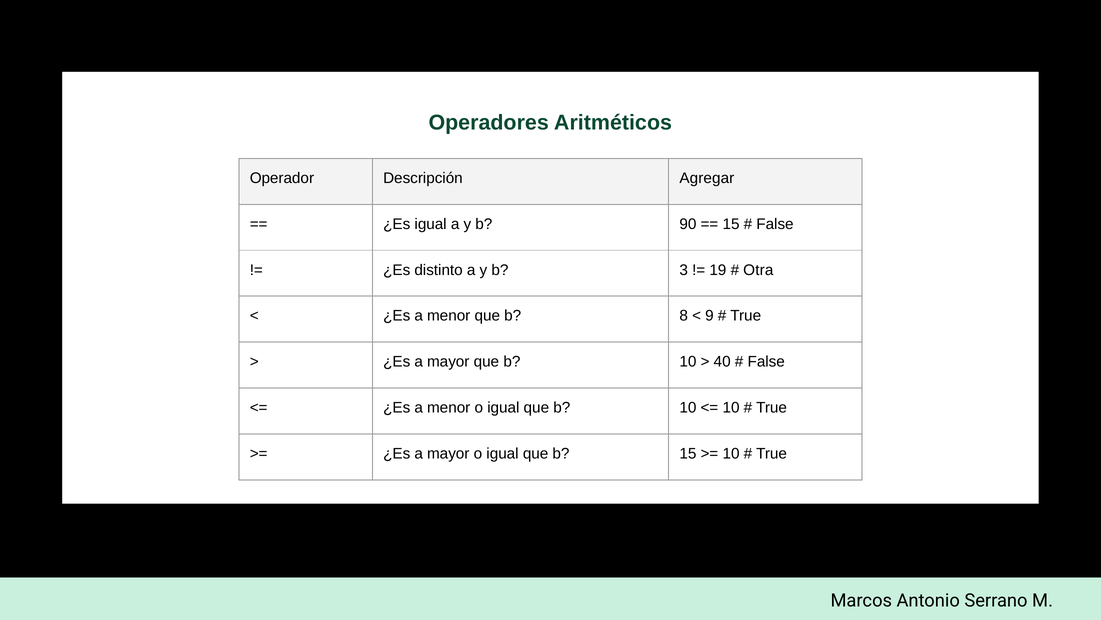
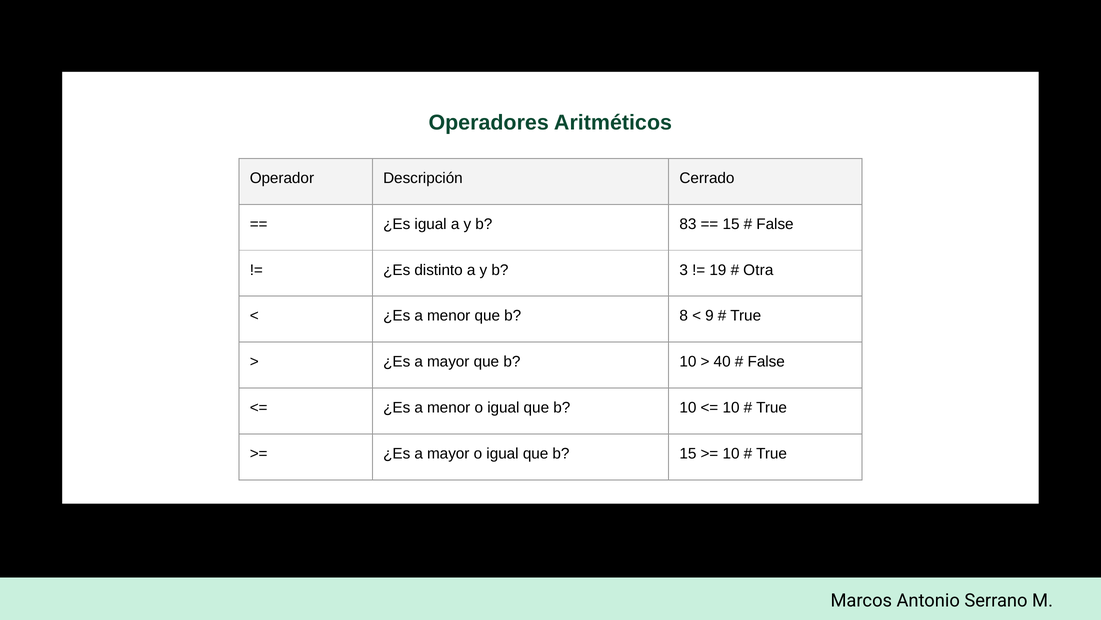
Agregar: Agregar -> Cerrado
90: 90 -> 83
